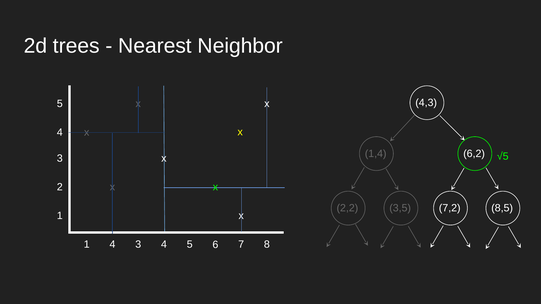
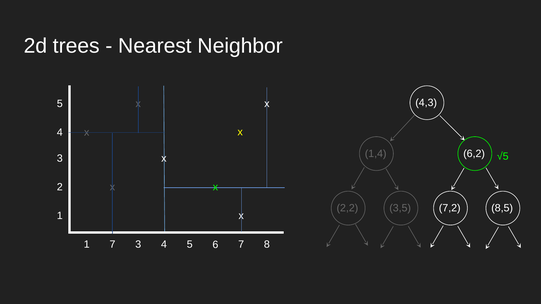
1 4: 4 -> 7
